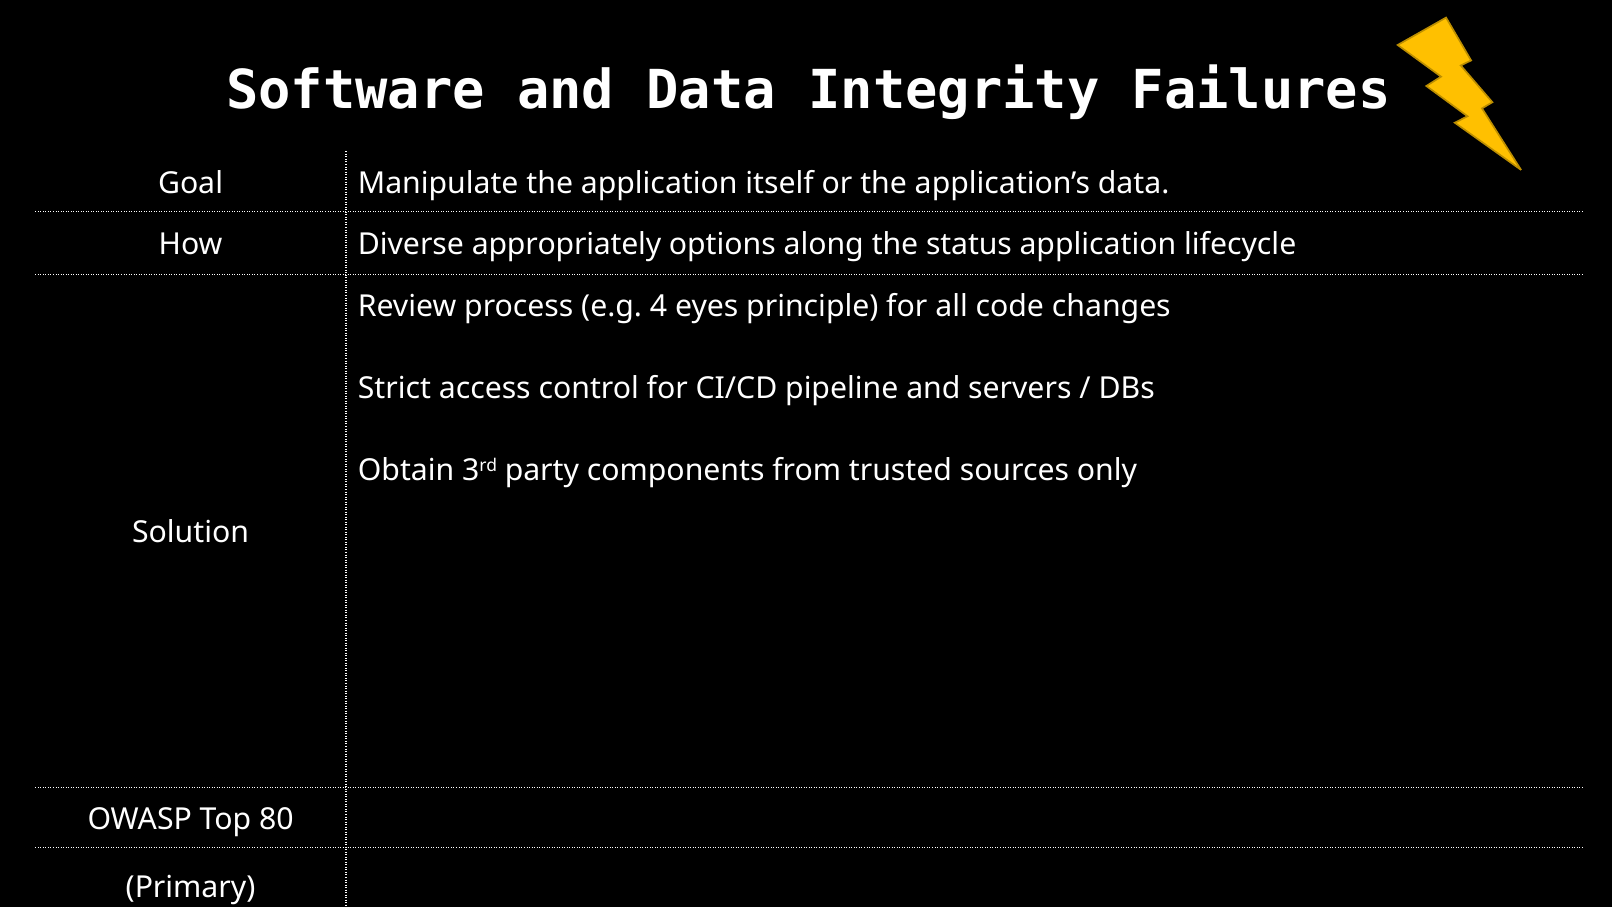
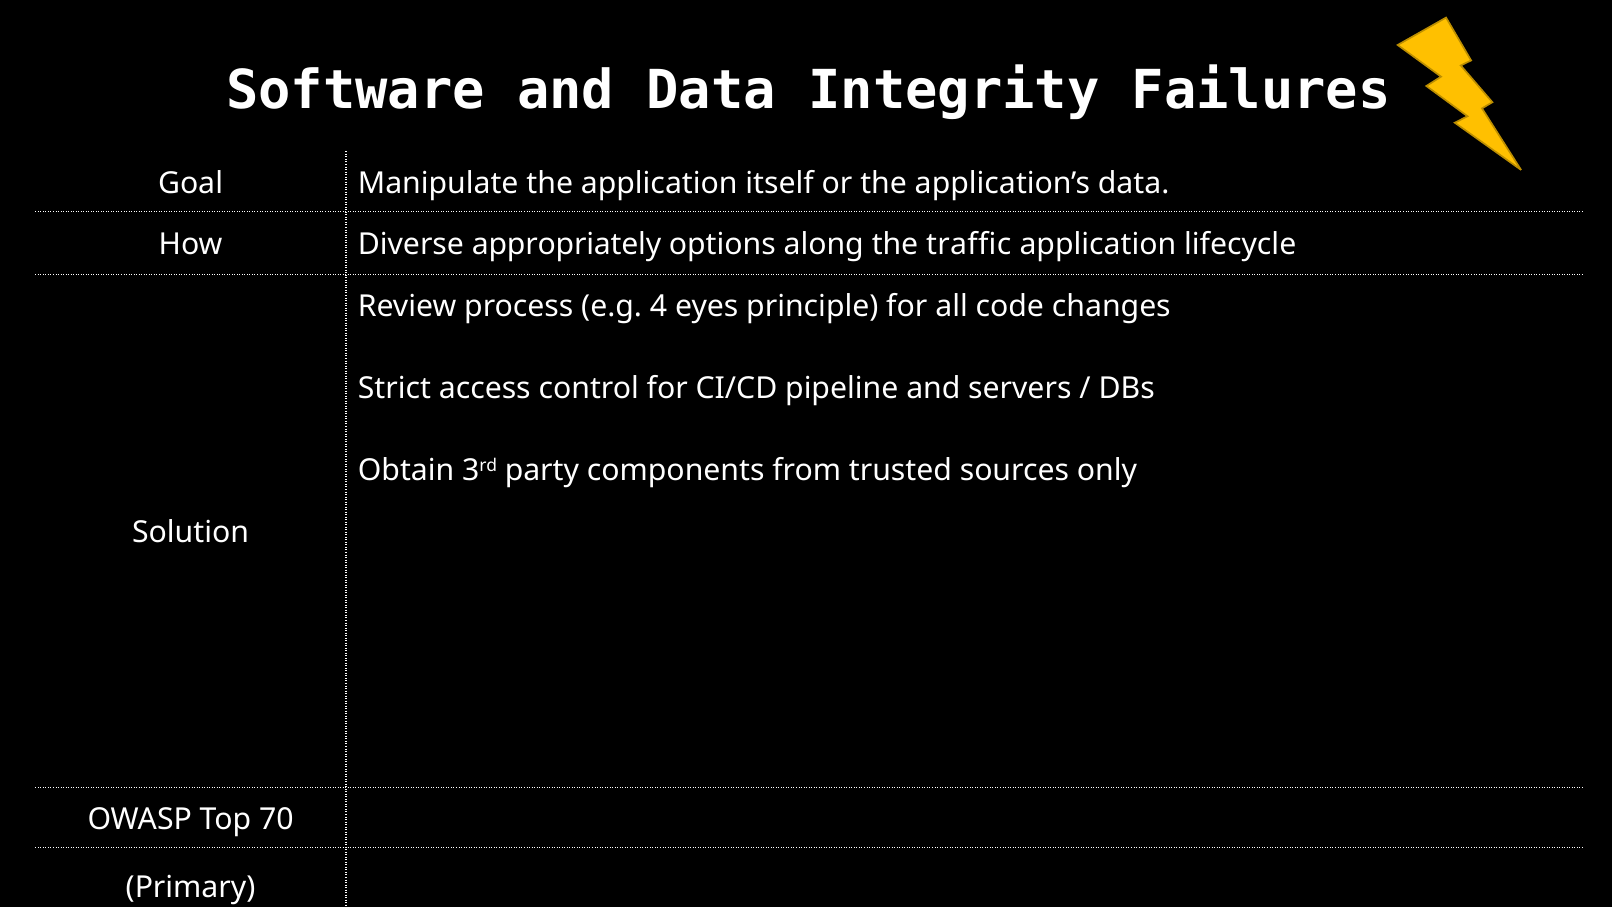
status: status -> traffic
80: 80 -> 70
